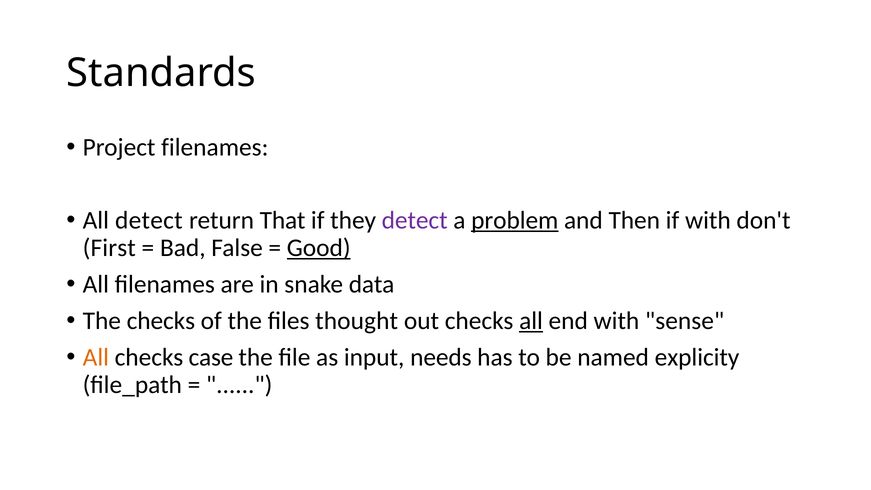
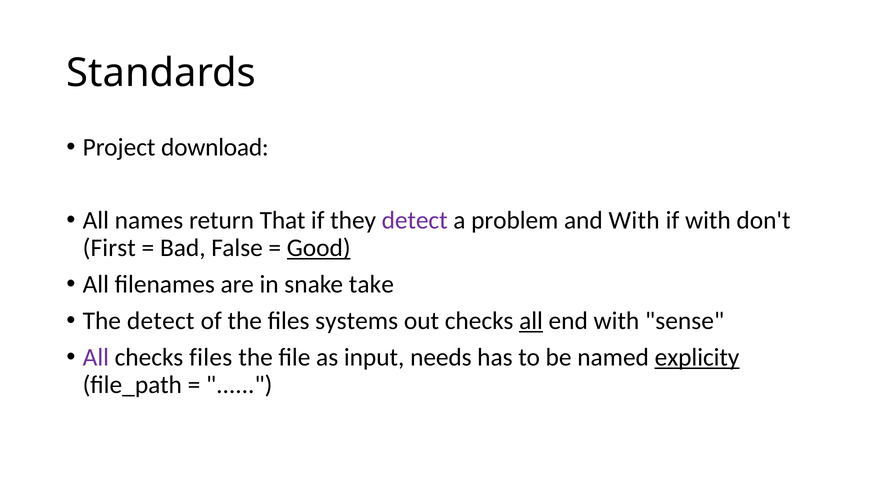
Project filenames: filenames -> download
All detect: detect -> names
problem underline: present -> none
and Then: Then -> With
data: data -> take
The checks: checks -> detect
thought: thought -> systems
All at (96, 357) colour: orange -> purple
checks case: case -> files
explicity underline: none -> present
